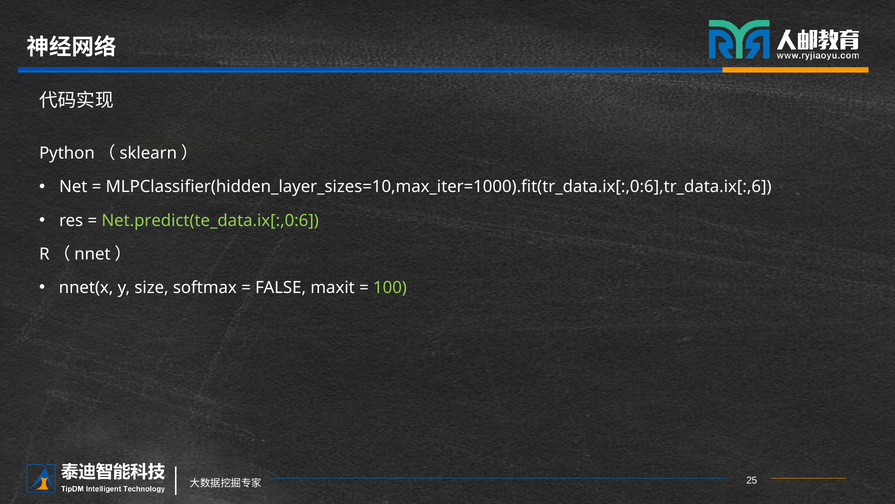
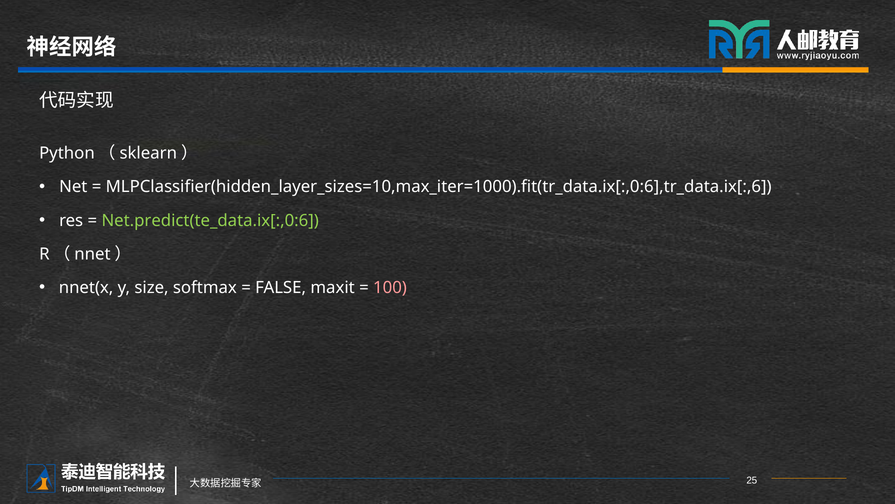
100 colour: light green -> pink
